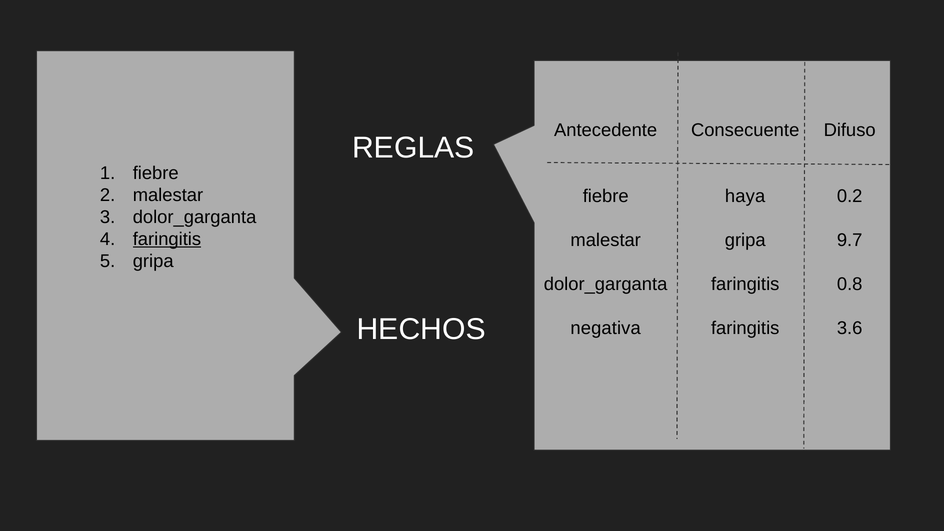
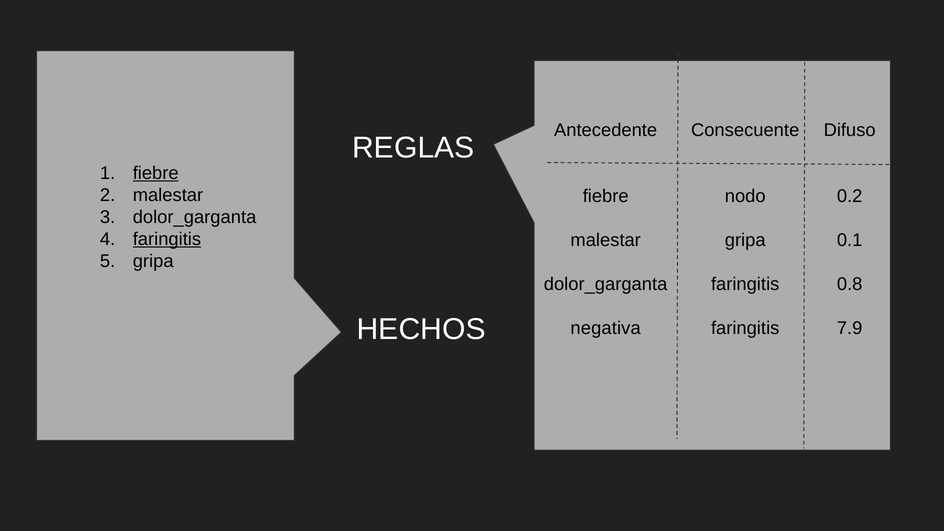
fiebre at (156, 173) underline: none -> present
haya: haya -> nodo
9.7: 9.7 -> 0.1
3.6: 3.6 -> 7.9
